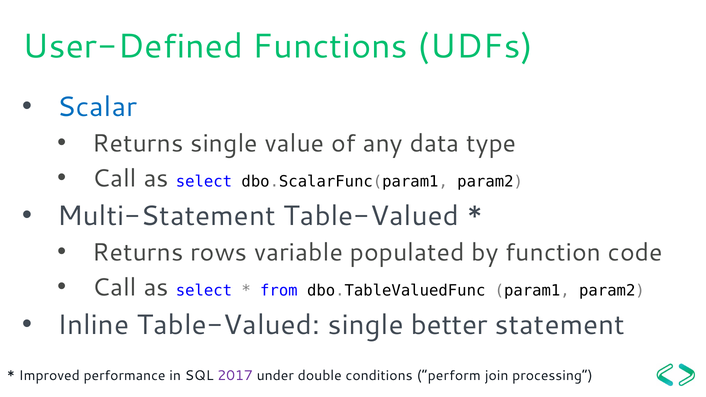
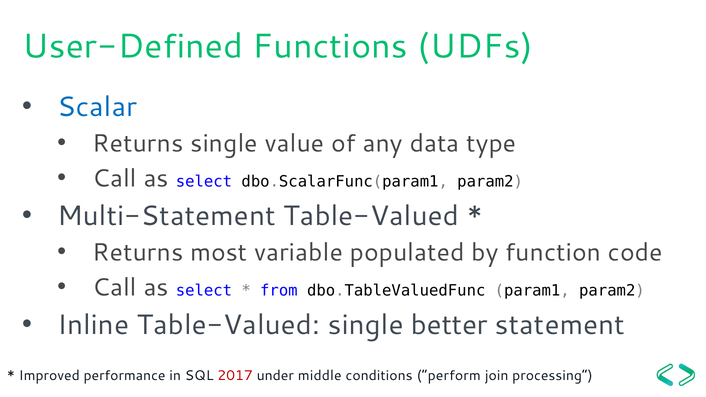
rows: rows -> most
2017 colour: purple -> red
double: double -> middle
